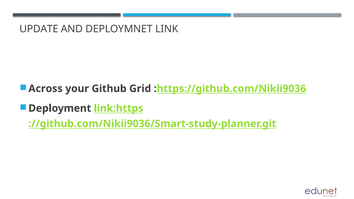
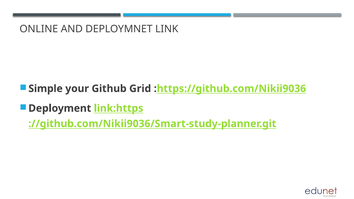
UPDATE: UPDATE -> ONLINE
Across: Across -> Simple
